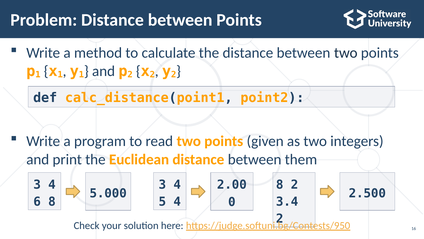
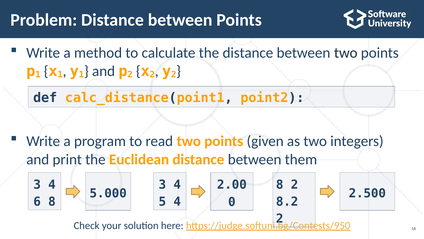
3.4: 3.4 -> 8.2
